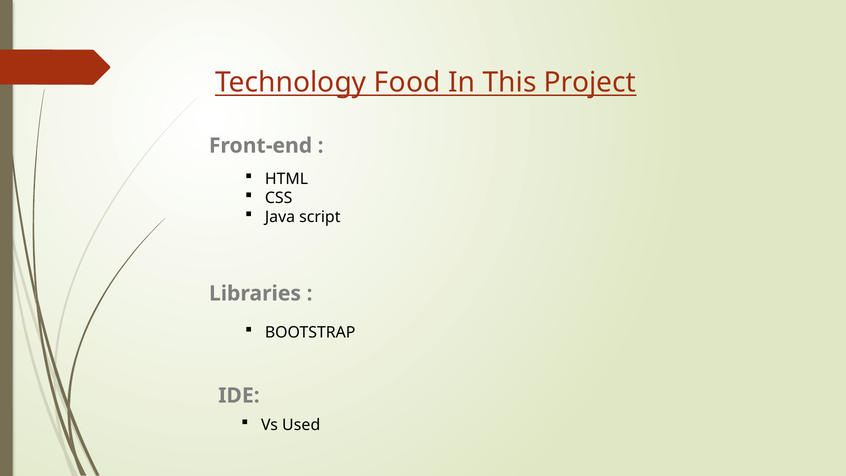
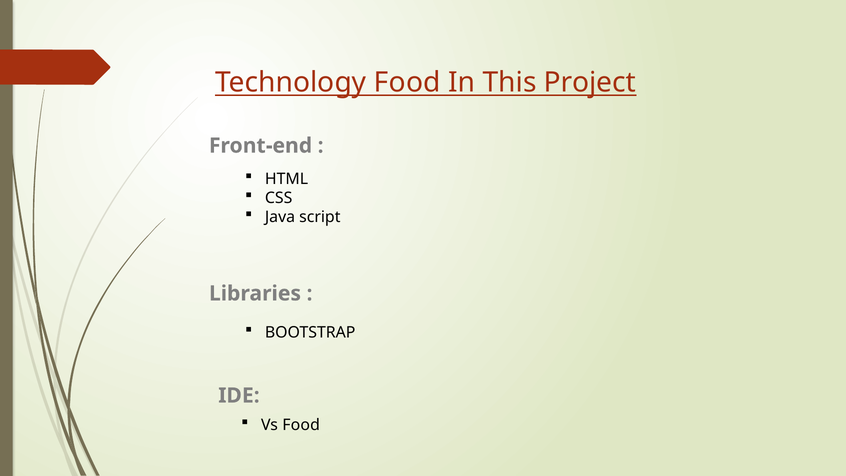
Vs Used: Used -> Food
